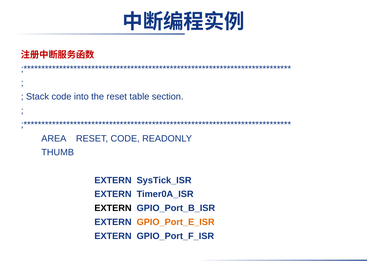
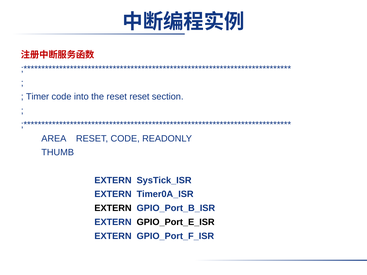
Stack: Stack -> Timer
reset table: table -> reset
GPIO_Port_E_ISR colour: orange -> black
